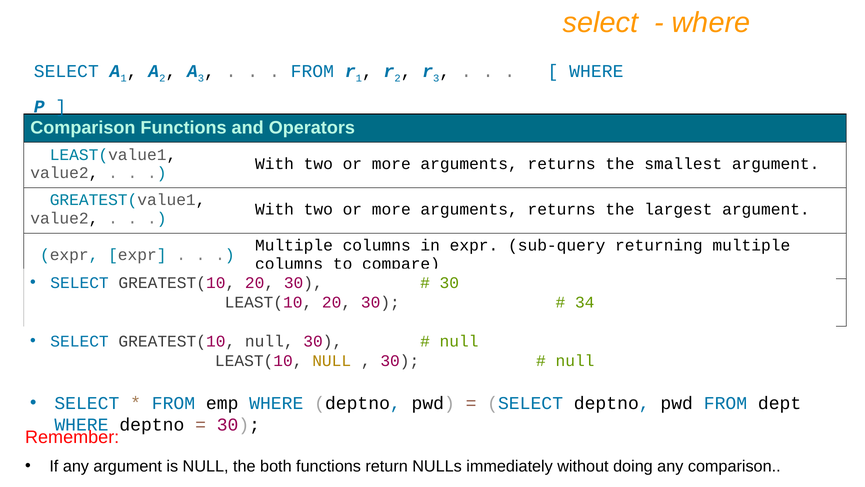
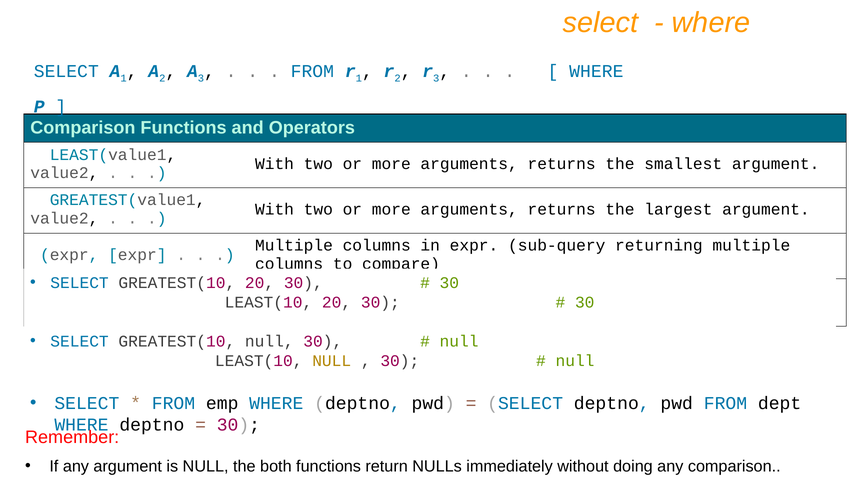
34 at (585, 302): 34 -> 30
